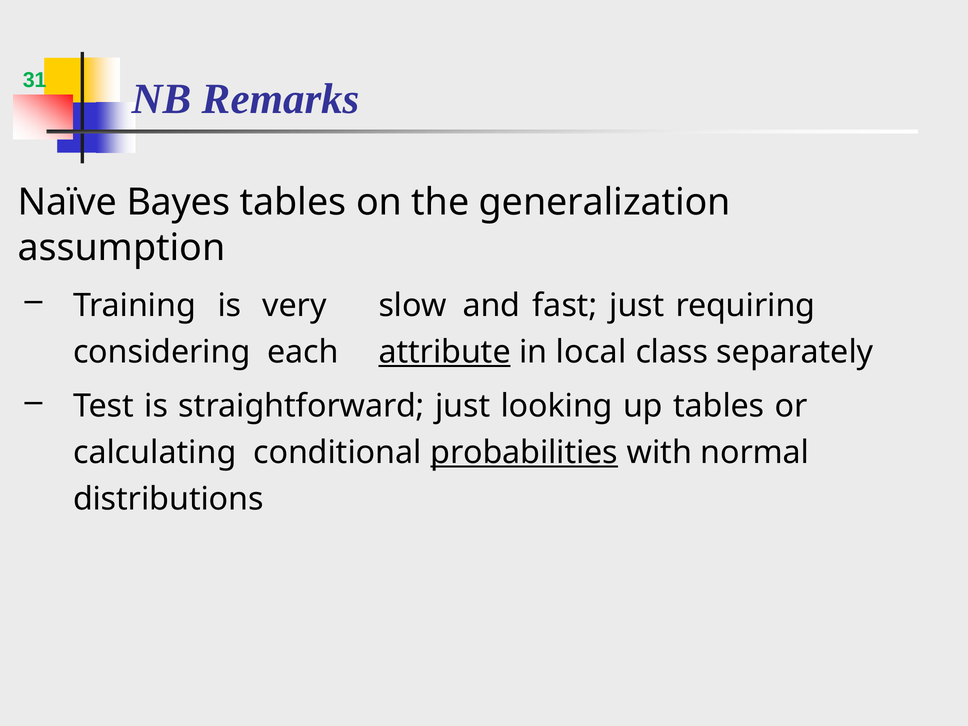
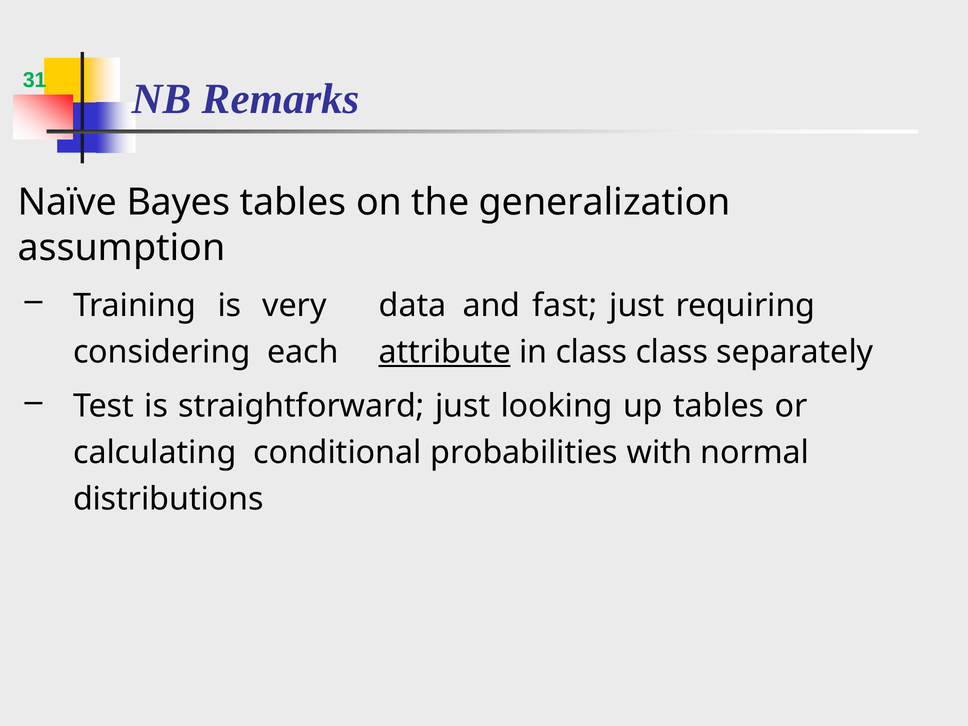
slow: slow -> data
in local: local -> class
probabilities underline: present -> none
